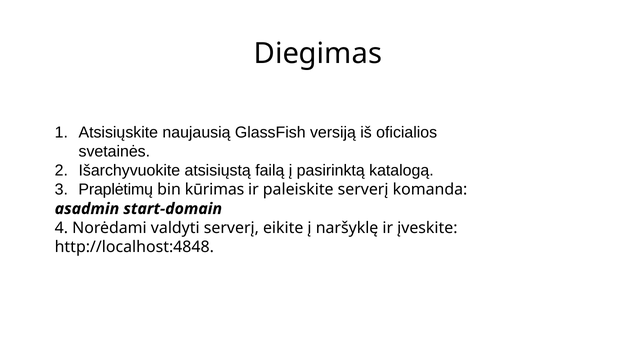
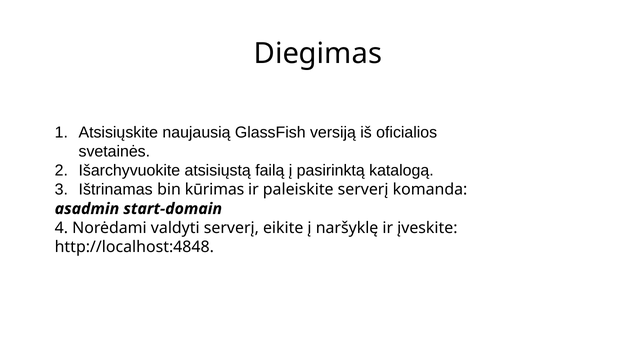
Praplėtimų: Praplėtimų -> Ištrinamas
